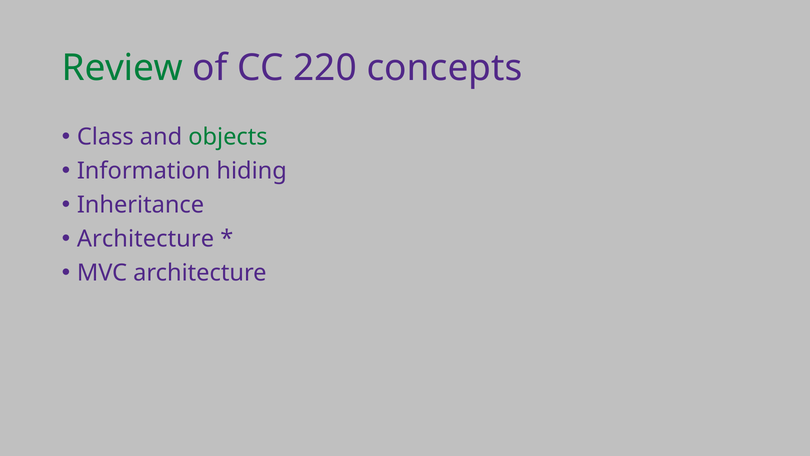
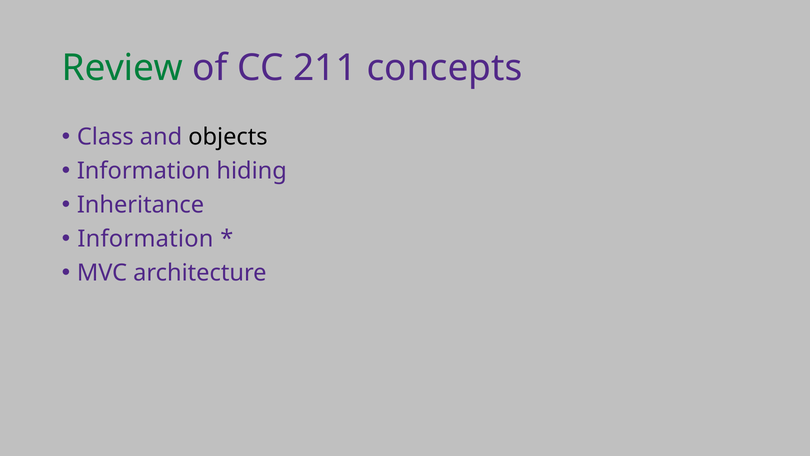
220: 220 -> 211
objects colour: green -> black
Architecture at (146, 239): Architecture -> Information
